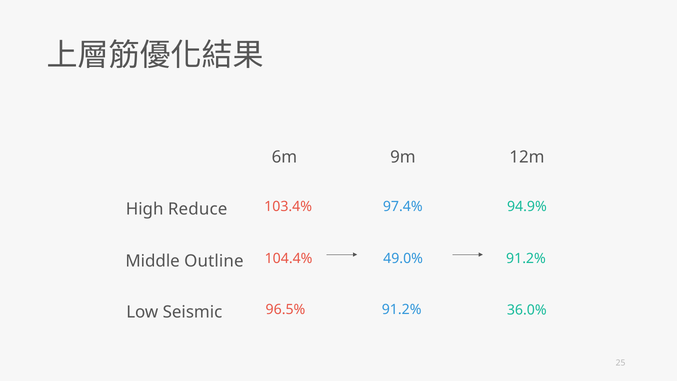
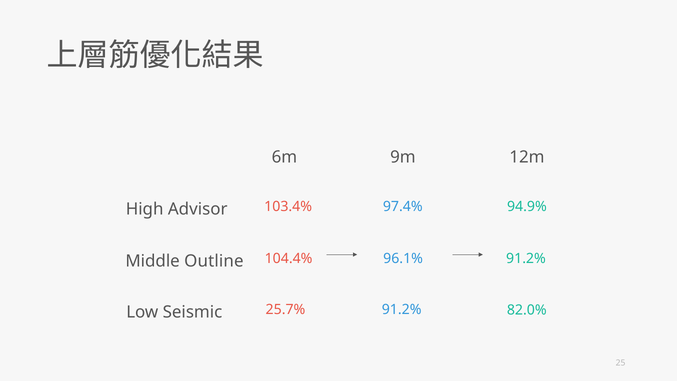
Reduce: Reduce -> Advisor
49.0%: 49.0% -> 96.1%
96.5%: 96.5% -> 25.7%
36.0%: 36.0% -> 82.0%
